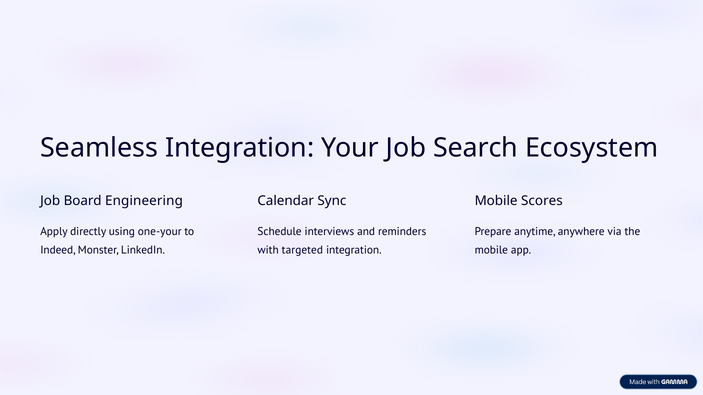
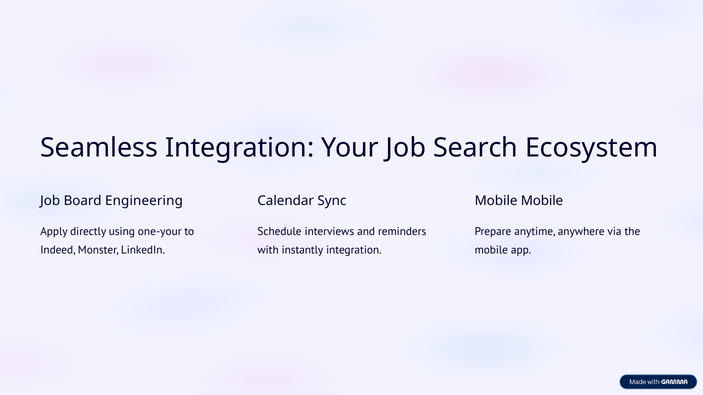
Mobile Scores: Scores -> Mobile
targeted: targeted -> instantly
